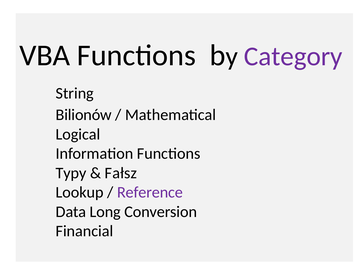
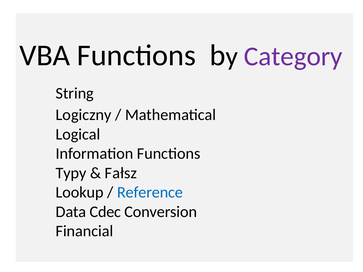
Bilionów: Bilionów -> Logiczny
Reference colour: purple -> blue
Long: Long -> Cdec
